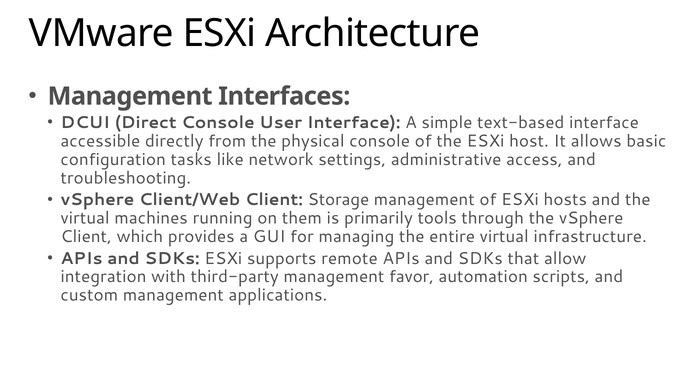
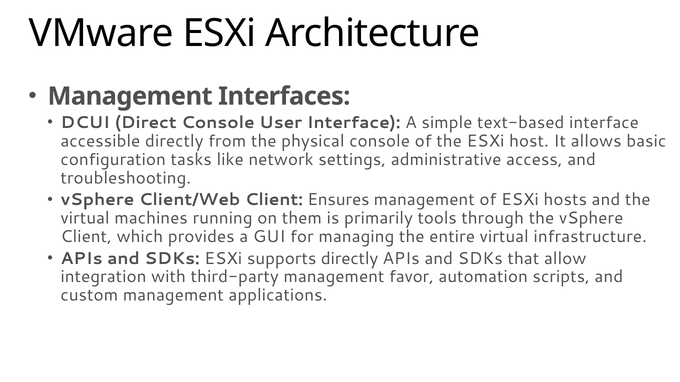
Storage: Storage -> Ensures
supports remote: remote -> directly
